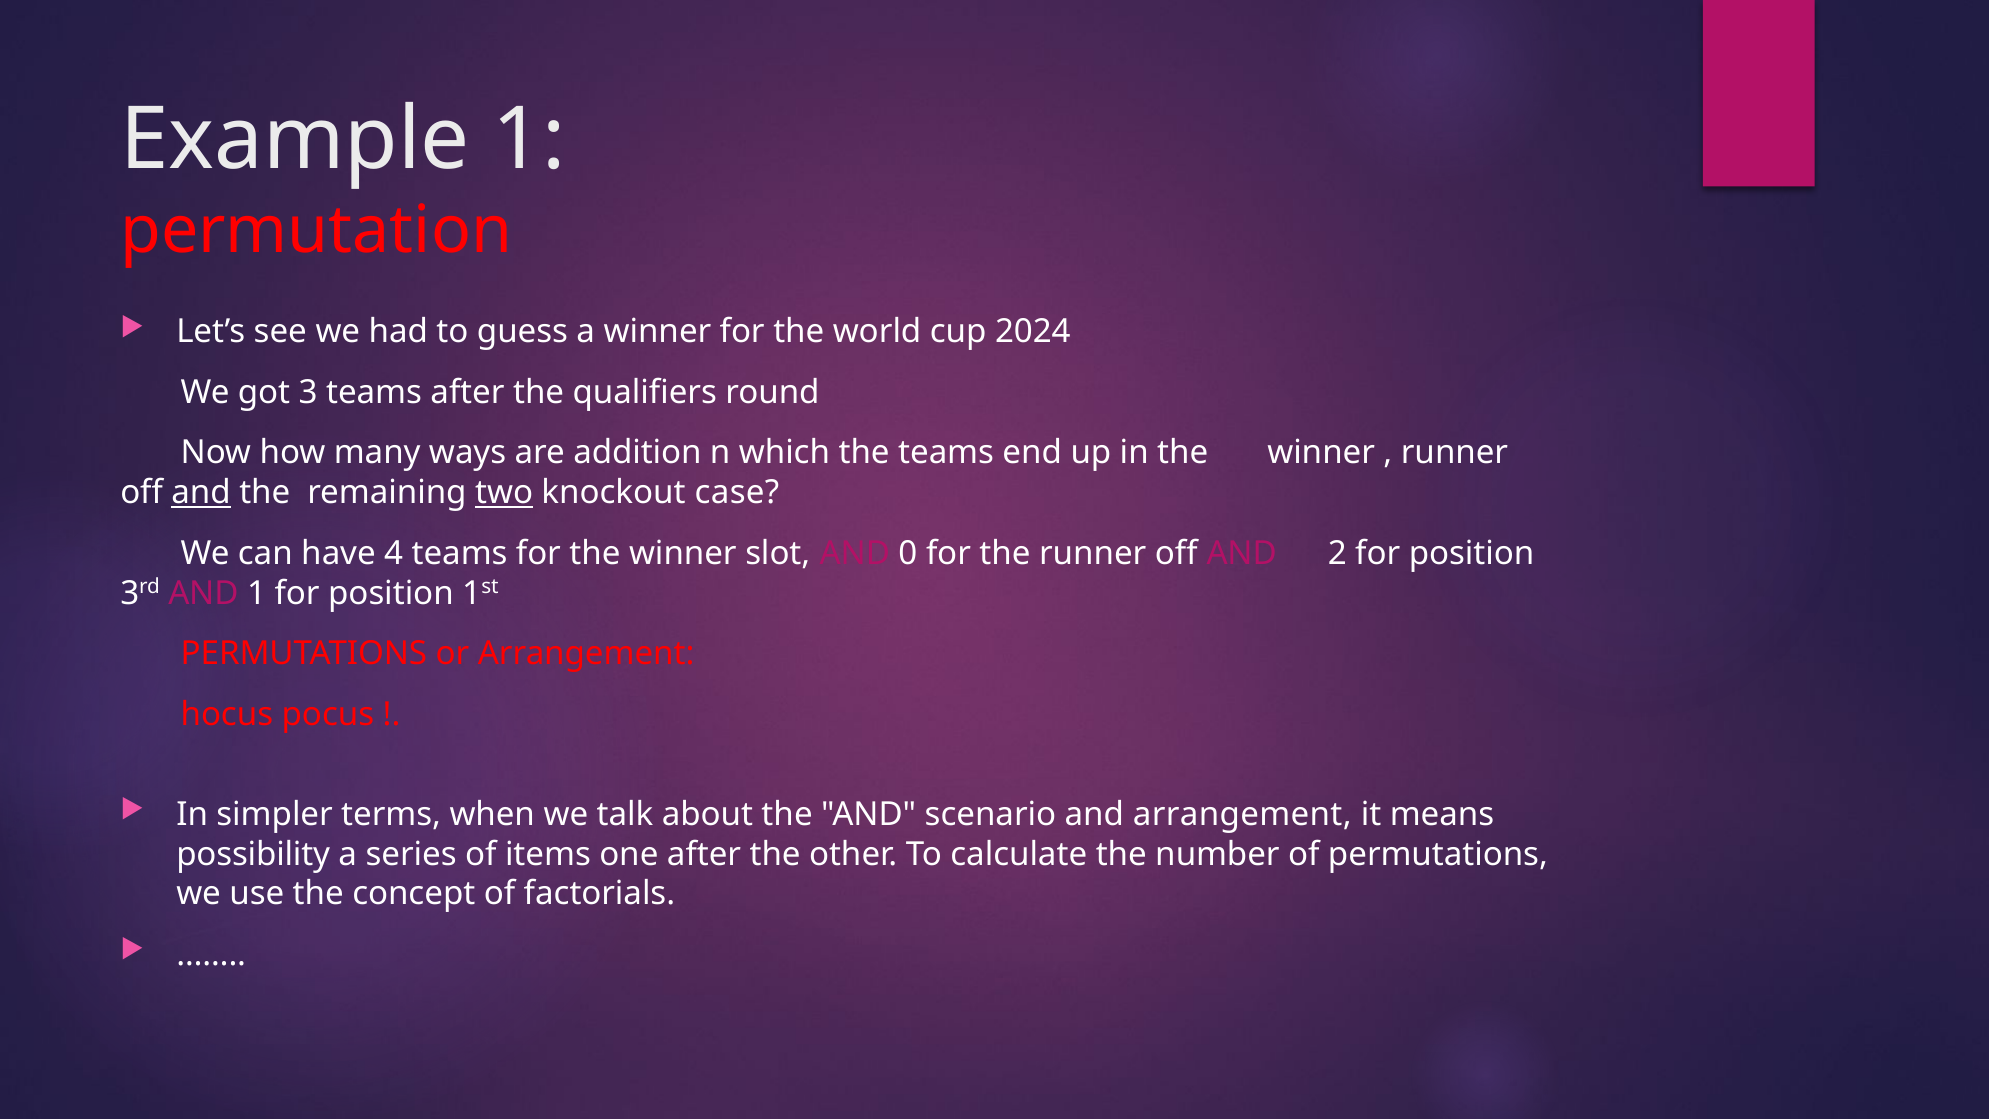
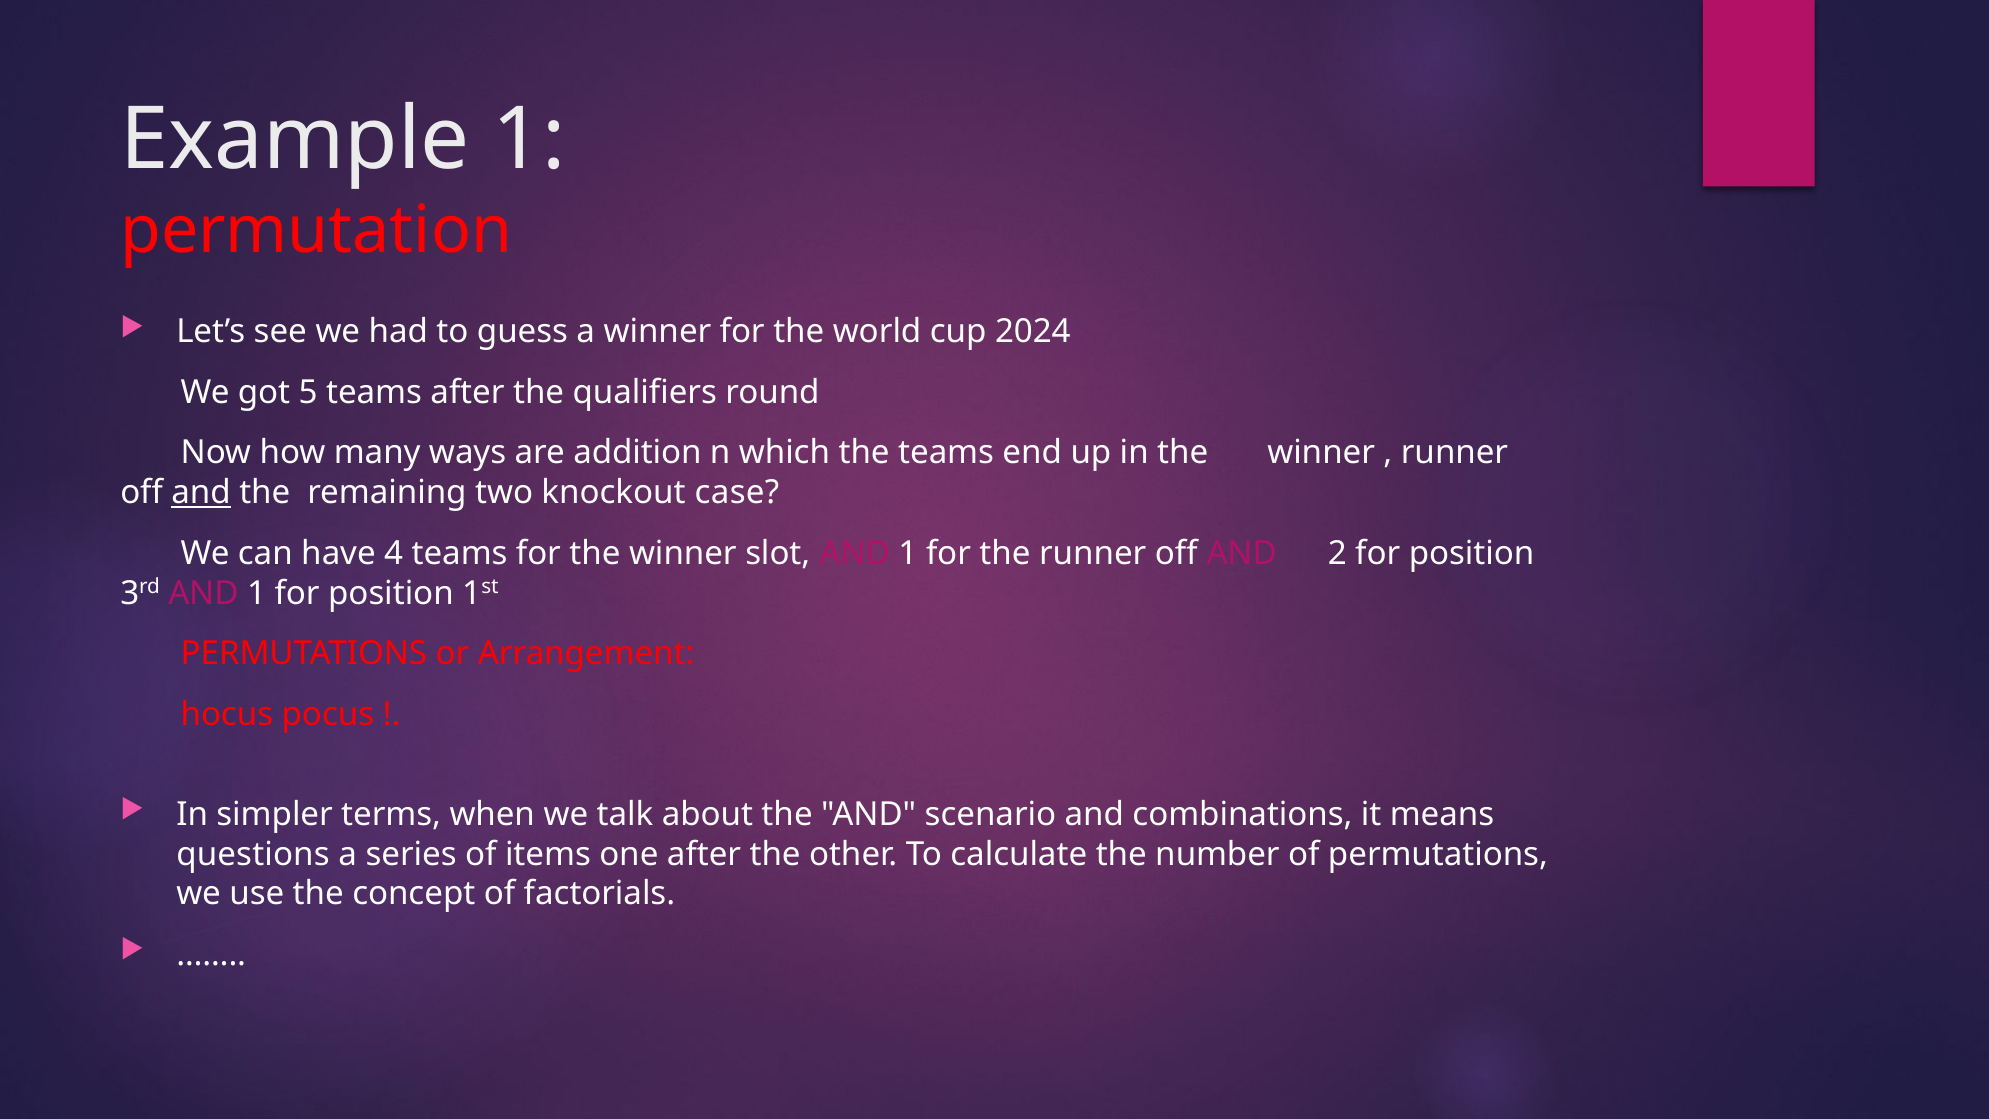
3: 3 -> 5
two underline: present -> none
slot AND 0: 0 -> 1
and arrangement: arrangement -> combinations
possibility: possibility -> questions
